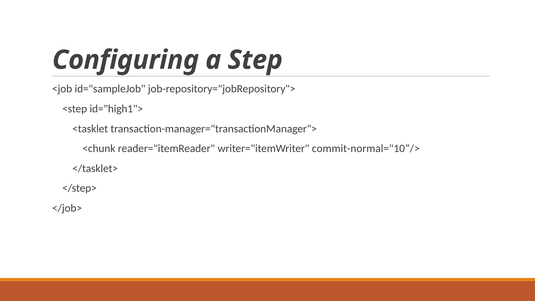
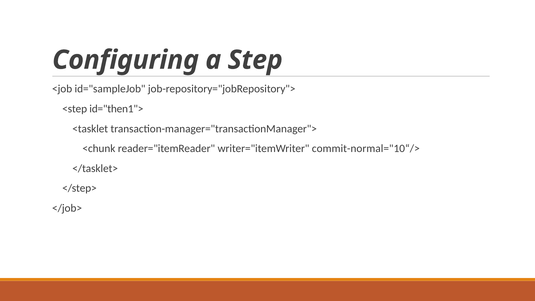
id="high1">: id="high1"> -> id="then1">
